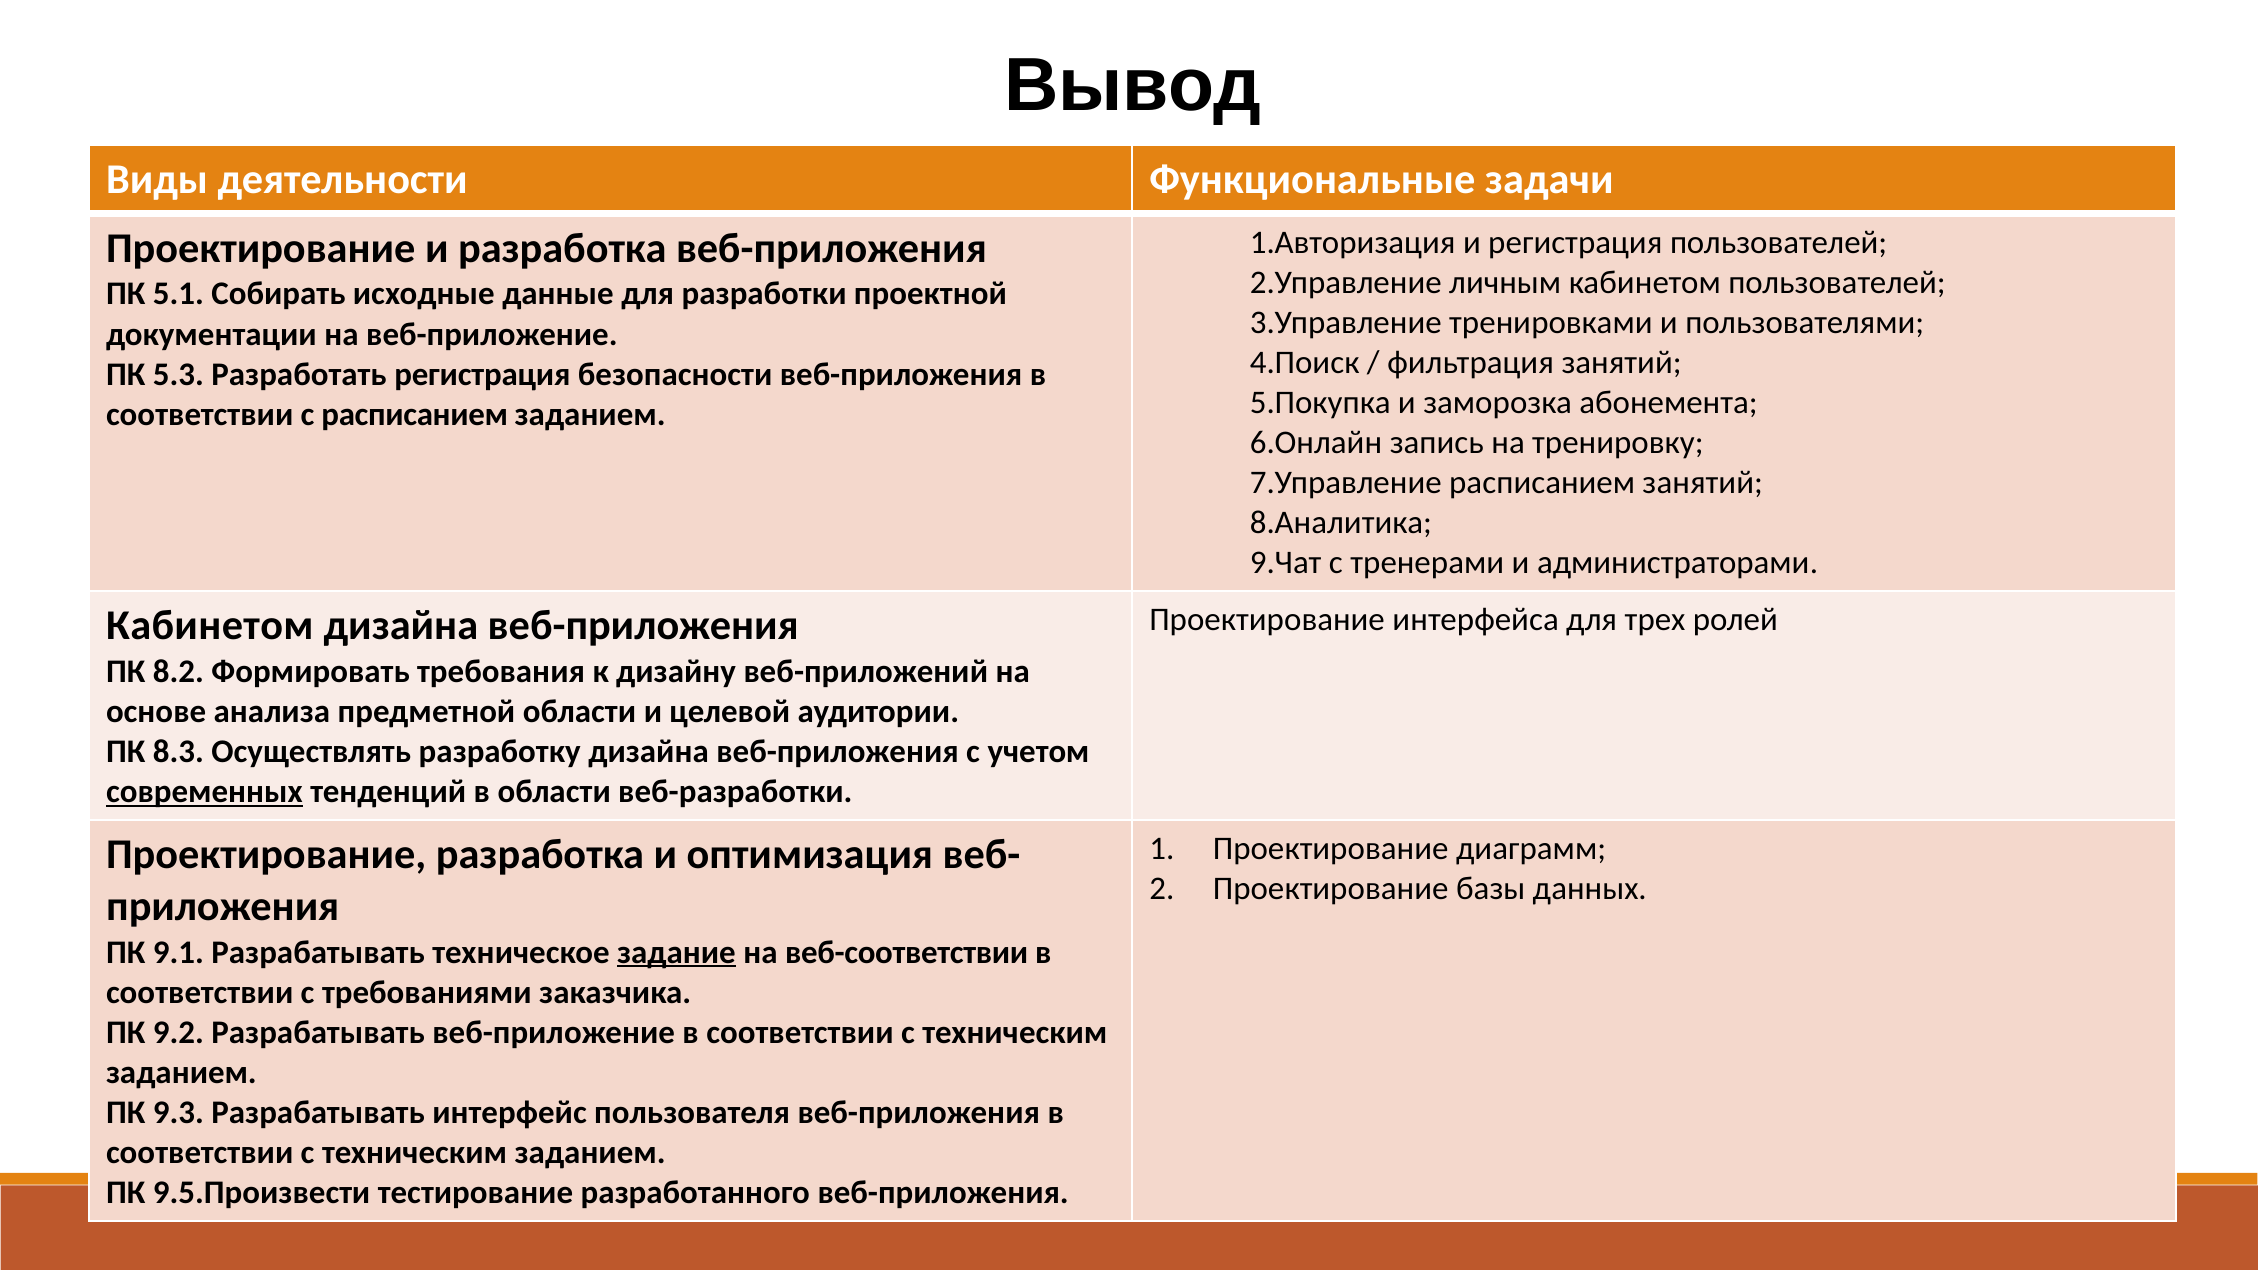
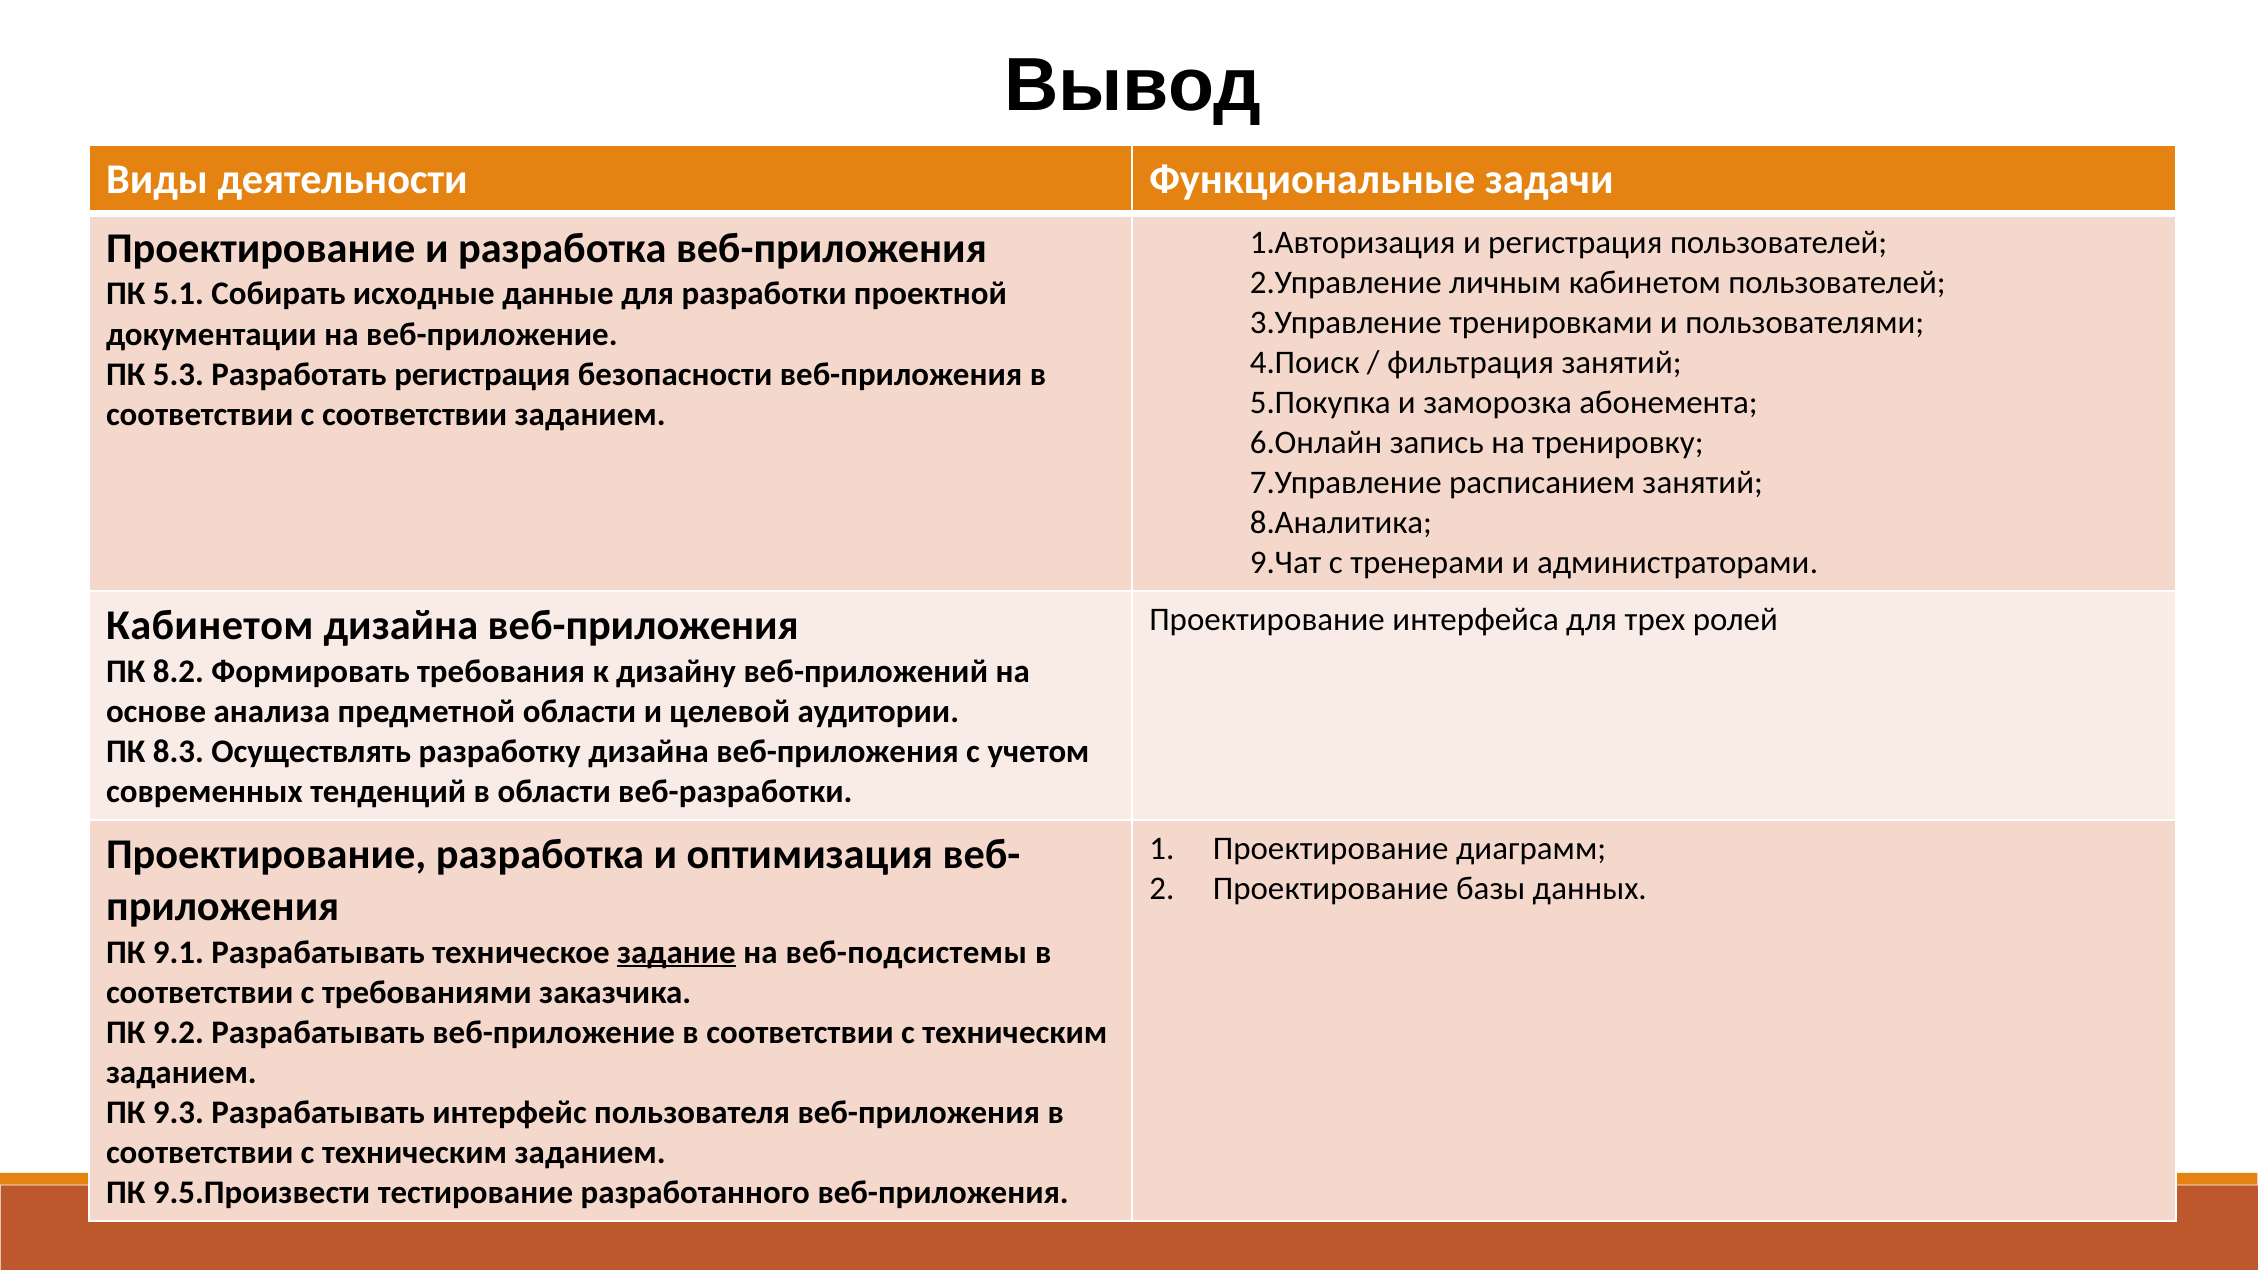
с расписанием: расписанием -> соответствии
современных underline: present -> none
веб-соответствии: веб-соответствии -> веб-подсистемы
